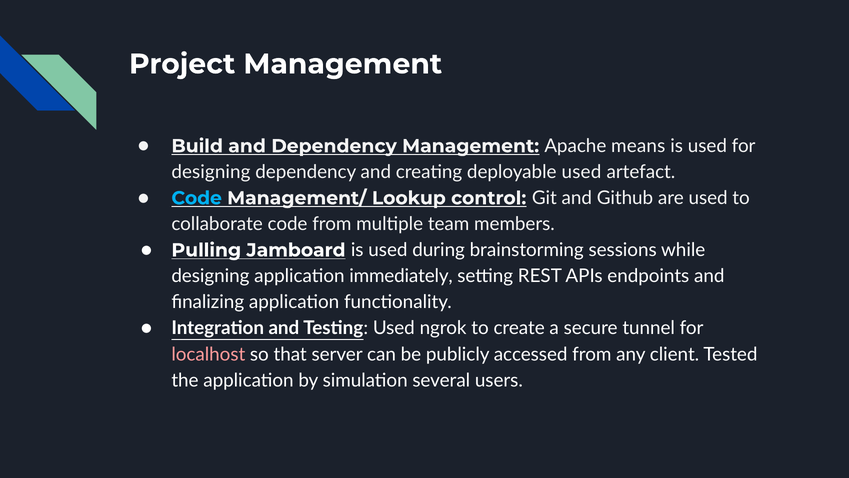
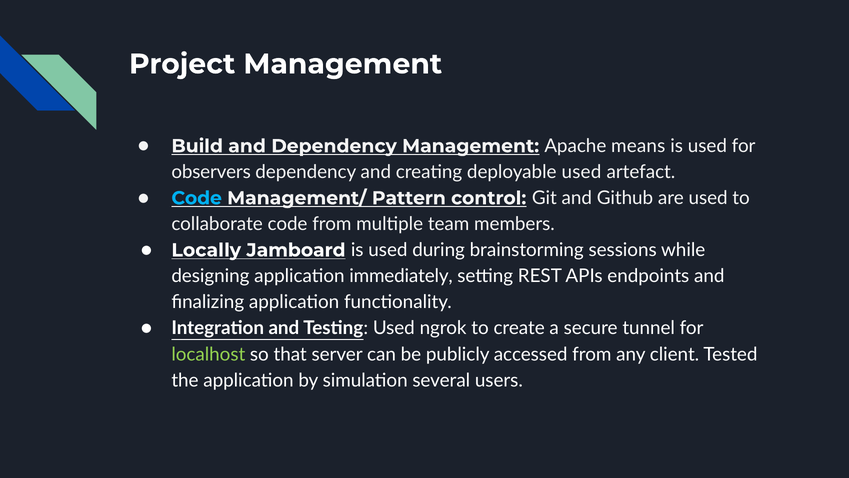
designing at (211, 172): designing -> observers
Lookup: Lookup -> Pattern
Pulling: Pulling -> Locally
localhost colour: pink -> light green
